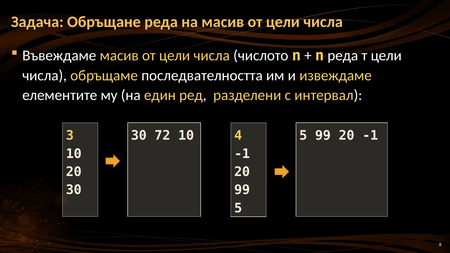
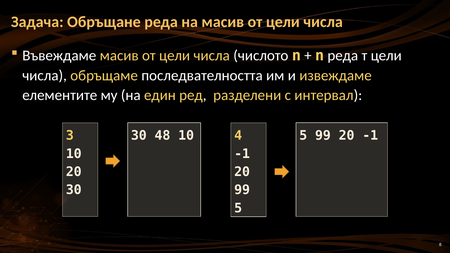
72: 72 -> 48
